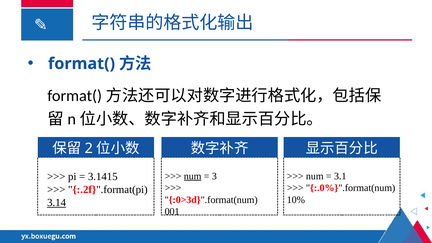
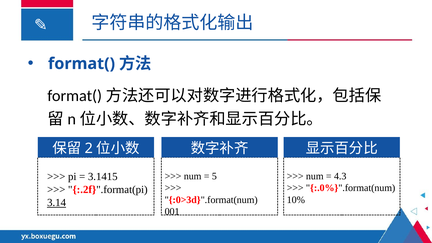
num at (193, 176) underline: present -> none
3: 3 -> 5
3.1: 3.1 -> 4.3
